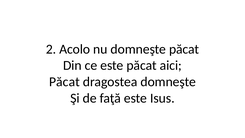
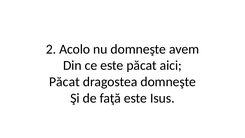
domneşte păcat: păcat -> avem
